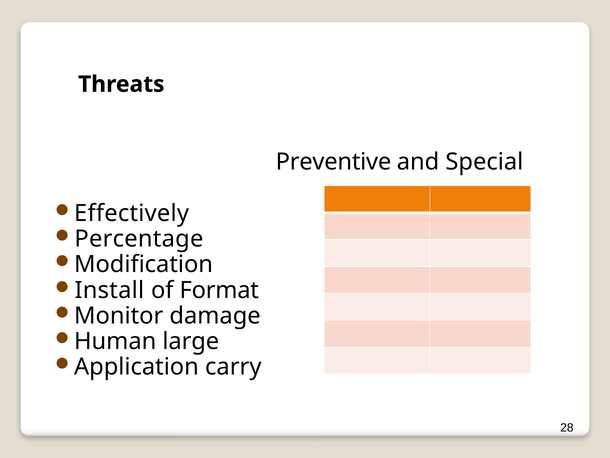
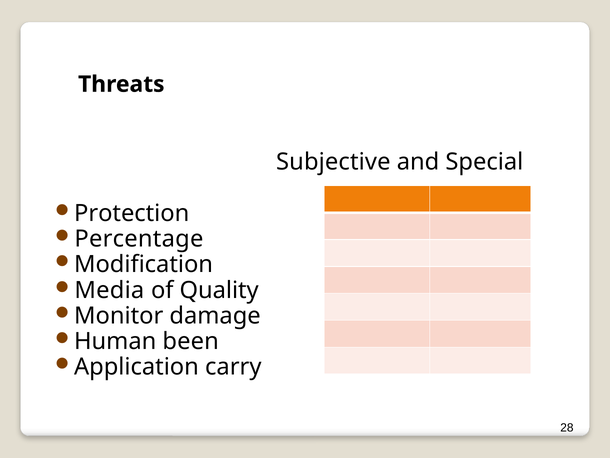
Preventive: Preventive -> Subjective
Effectively: Effectively -> Protection
Install: Install -> Media
Format: Format -> Quality
large: large -> been
